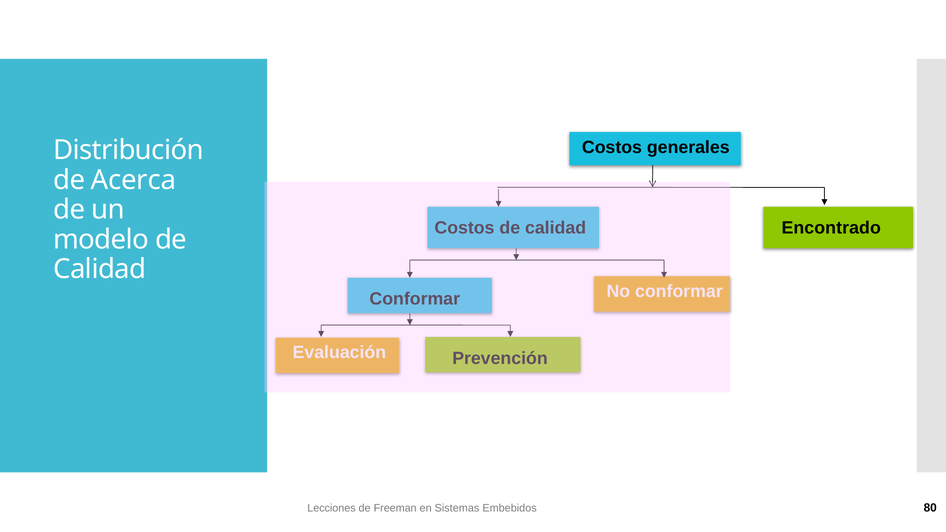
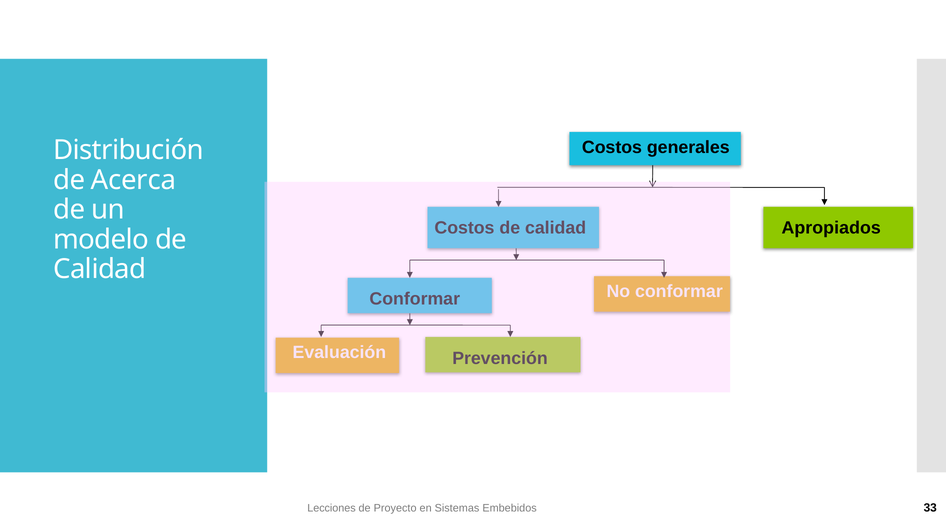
Encontrado: Encontrado -> Apropiados
Freeman: Freeman -> Proyecto
80: 80 -> 33
